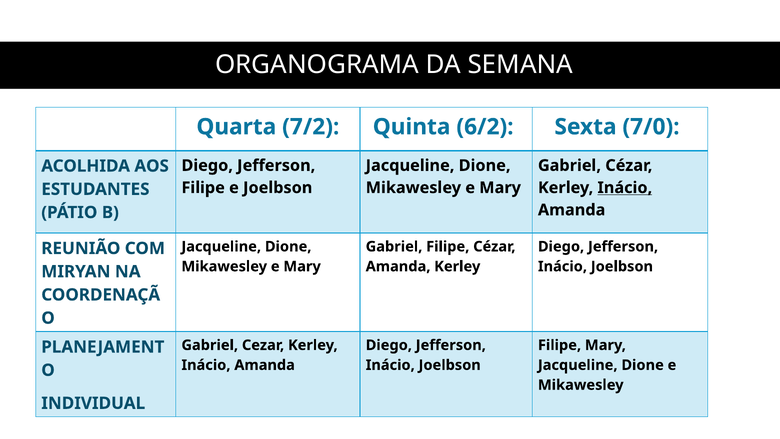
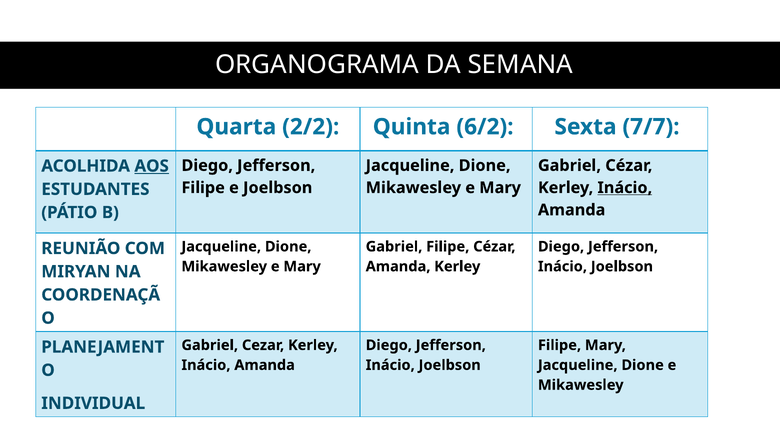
7/2: 7/2 -> 2/2
7/0: 7/0 -> 7/7
AOS underline: none -> present
